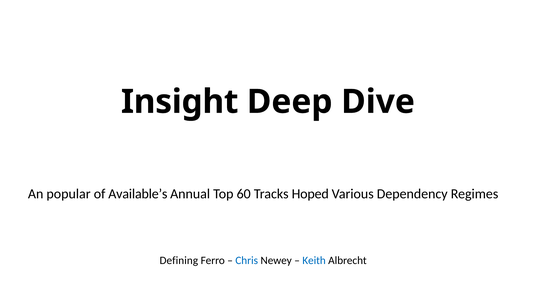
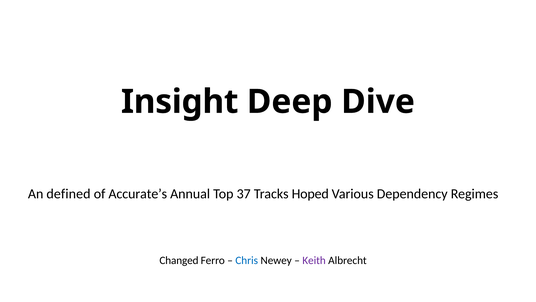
popular: popular -> defined
Available’s: Available’s -> Accurate’s
60: 60 -> 37
Defining: Defining -> Changed
Keith colour: blue -> purple
